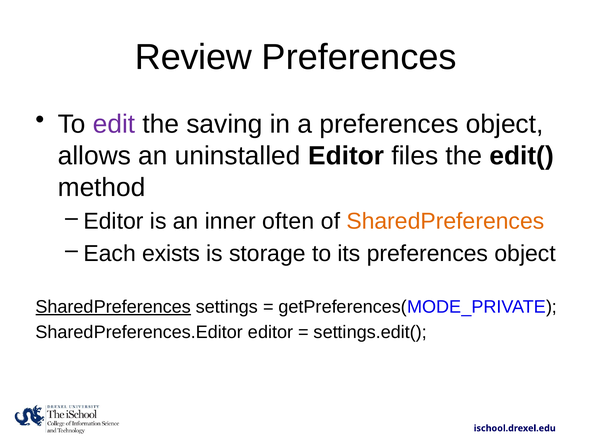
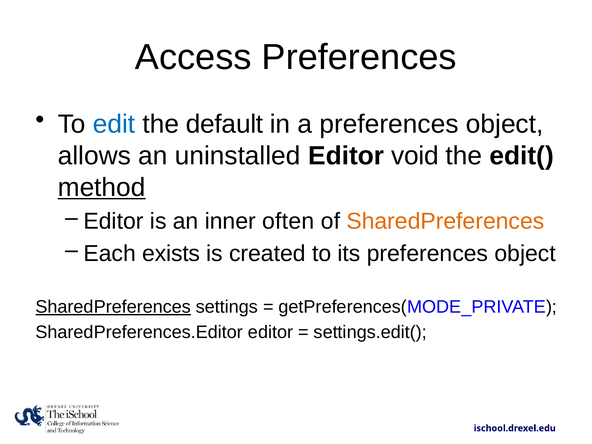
Review: Review -> Access
edit colour: purple -> blue
saving: saving -> default
files: files -> void
method underline: none -> present
storage: storage -> created
